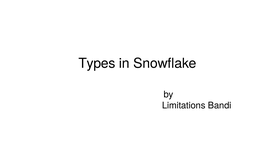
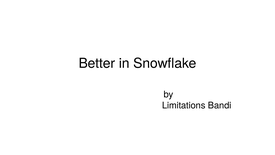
Types: Types -> Better
